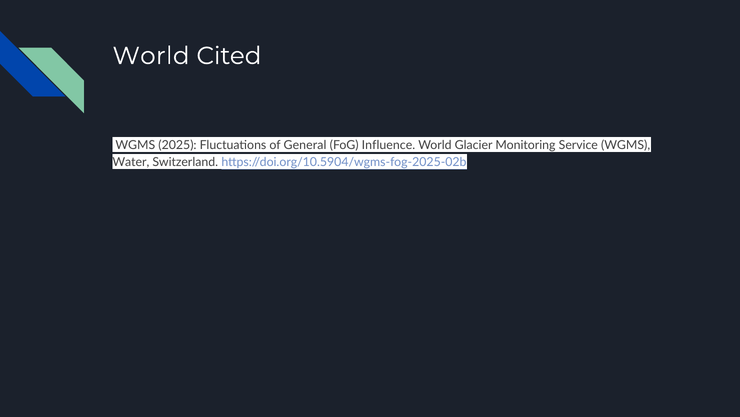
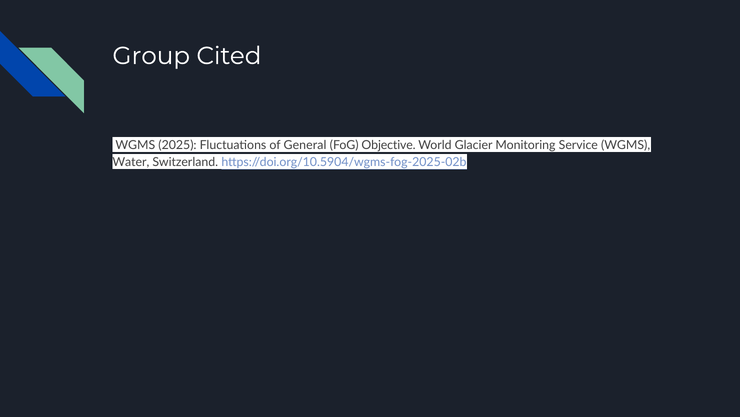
World at (151, 56): World -> Group
Influence: Influence -> Objective
